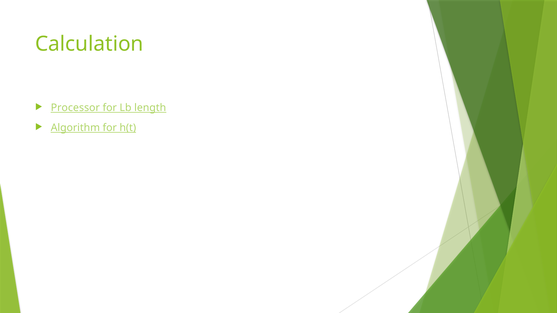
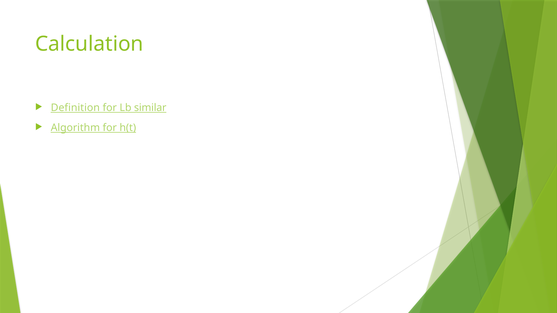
Processor: Processor -> Definition
length: length -> similar
